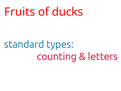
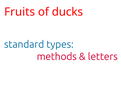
counting: counting -> methods
